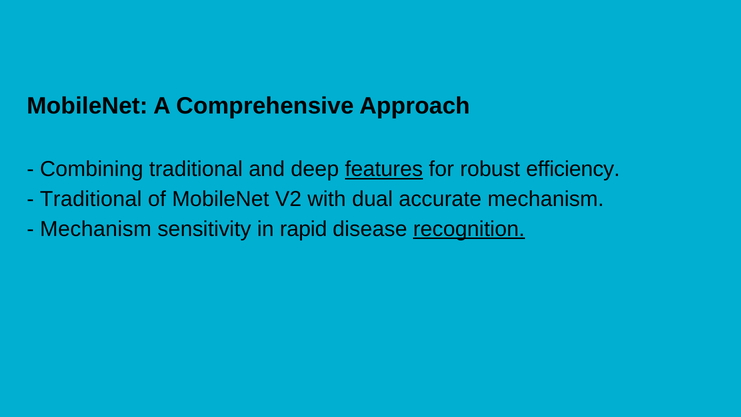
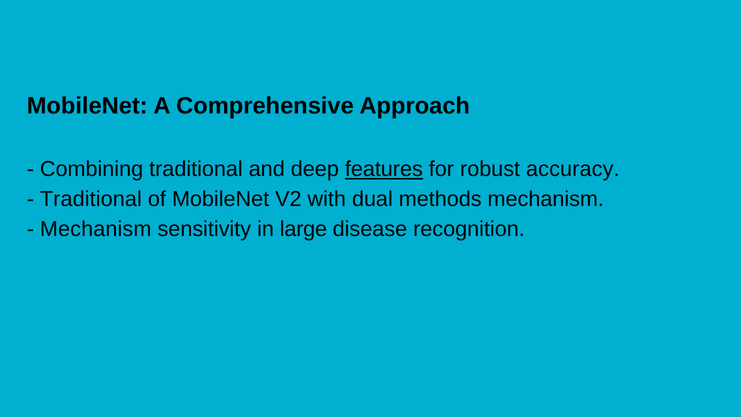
efficiency: efficiency -> accuracy
accurate: accurate -> methods
rapid: rapid -> large
recognition underline: present -> none
